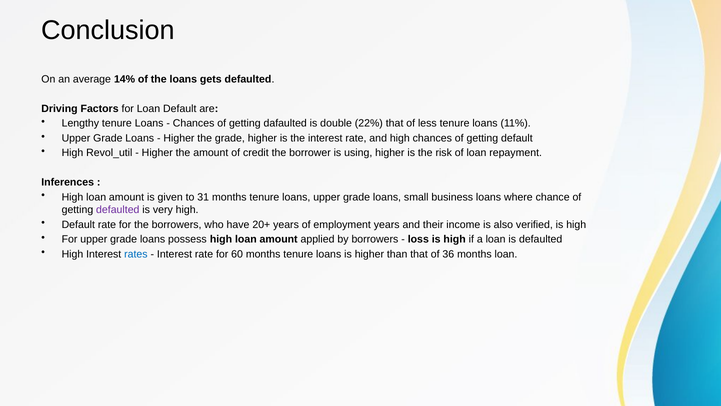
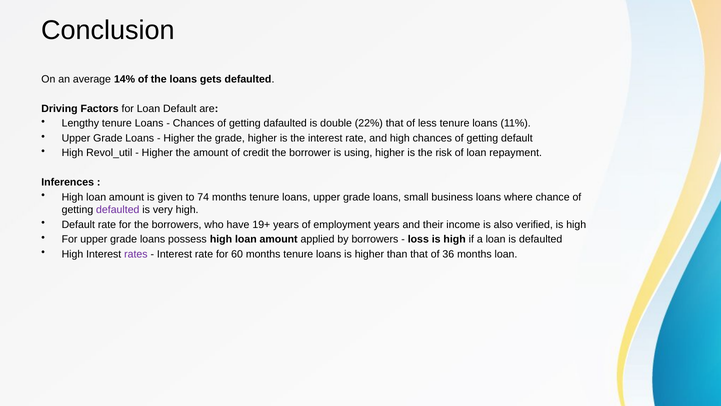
31: 31 -> 74
20+: 20+ -> 19+
rates colour: blue -> purple
